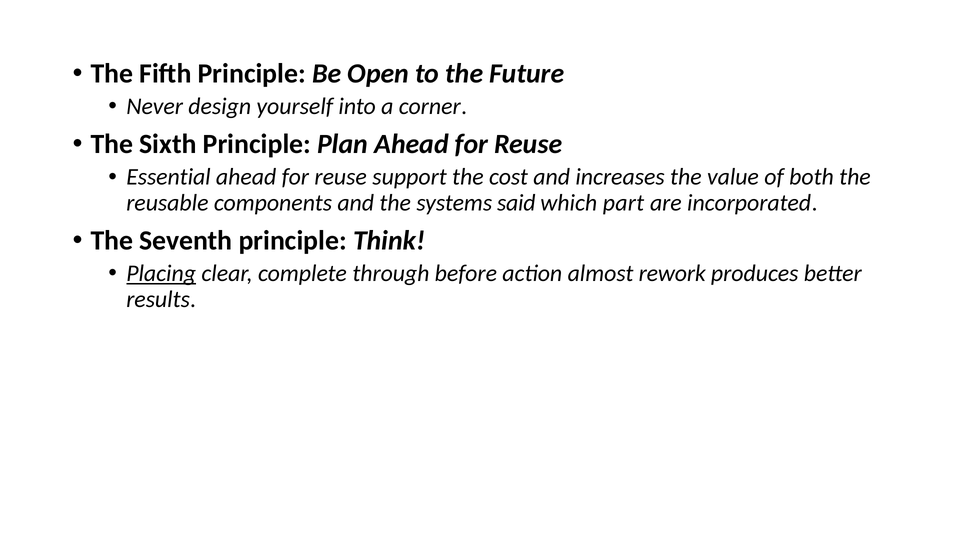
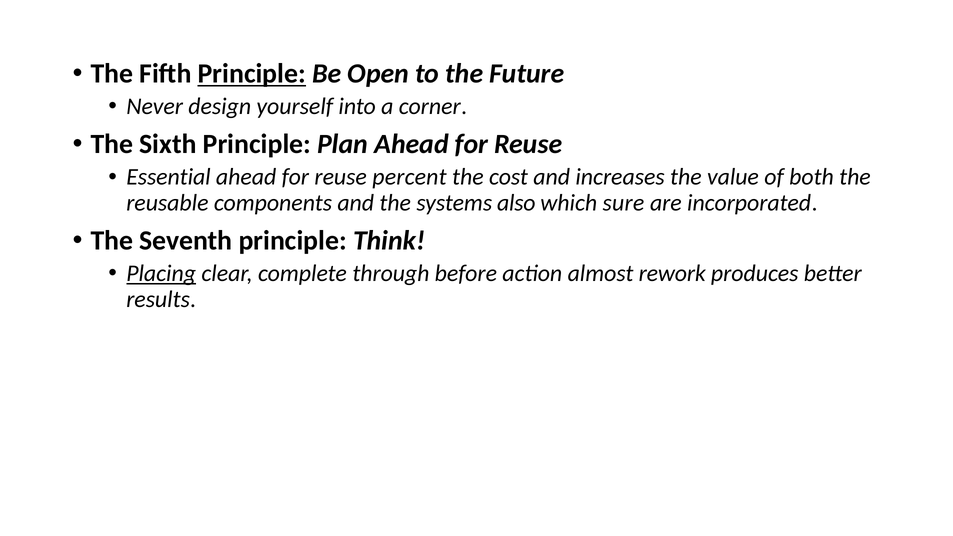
Principle at (252, 74) underline: none -> present
support: support -> percent
said: said -> also
part: part -> sure
